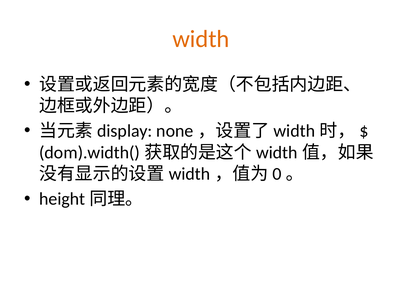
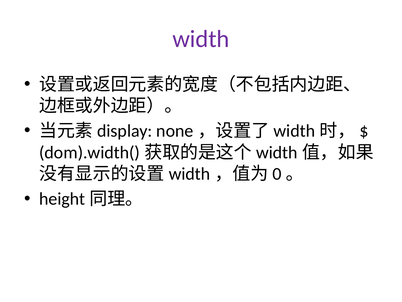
width colour: orange -> purple
